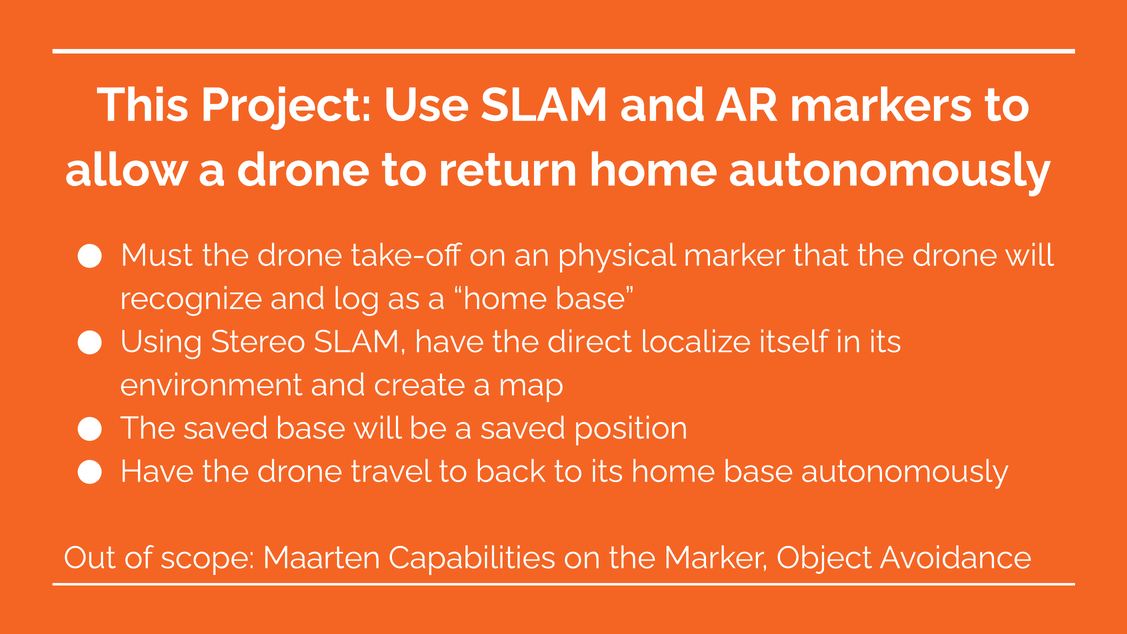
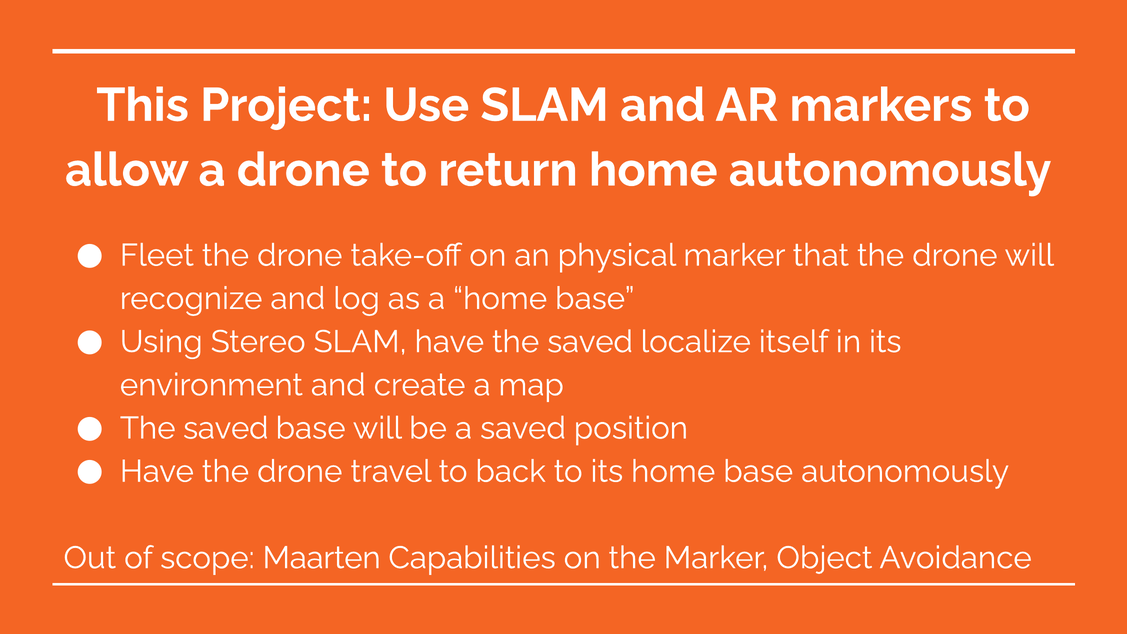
Must: Must -> Fleet
have the direct: direct -> saved
